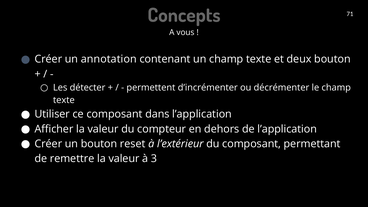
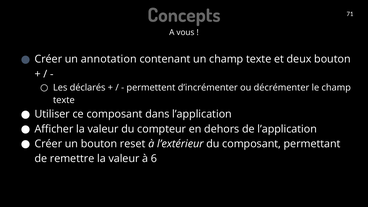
détecter: détecter -> déclarés
3: 3 -> 6
